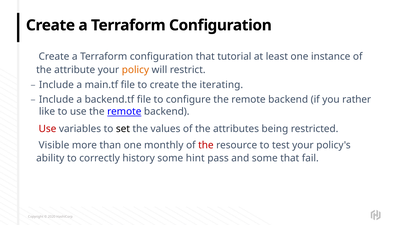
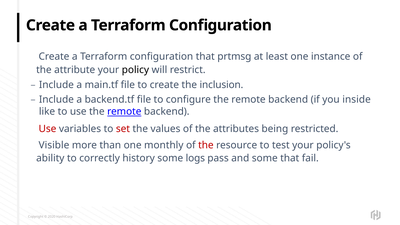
tutorial: tutorial -> prtmsg
policy colour: orange -> black
iterating: iterating -> inclusion
rather: rather -> inside
set colour: black -> red
hint: hint -> logs
